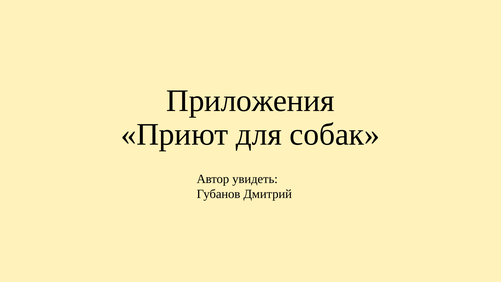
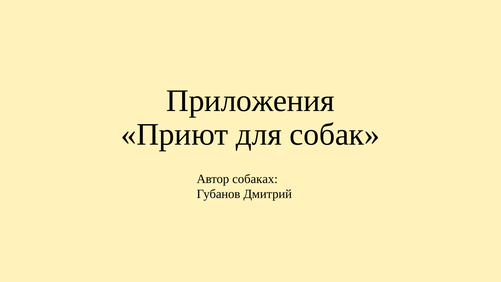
увидеть: увидеть -> собаках
